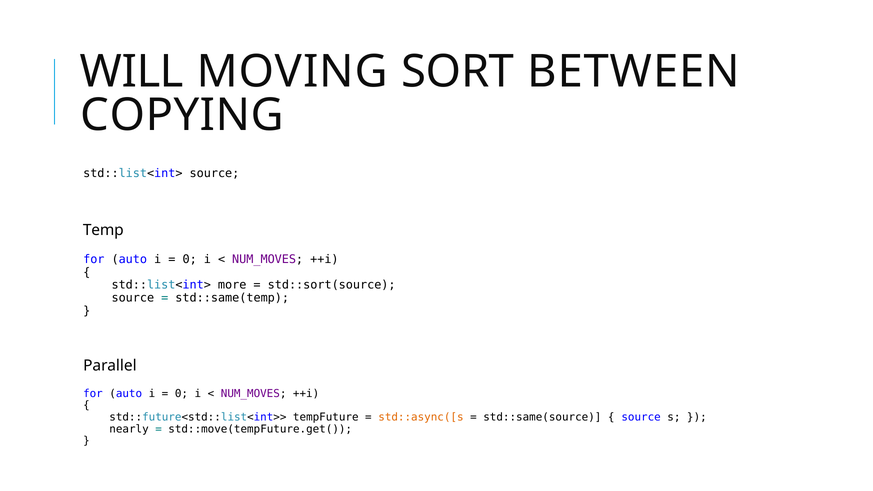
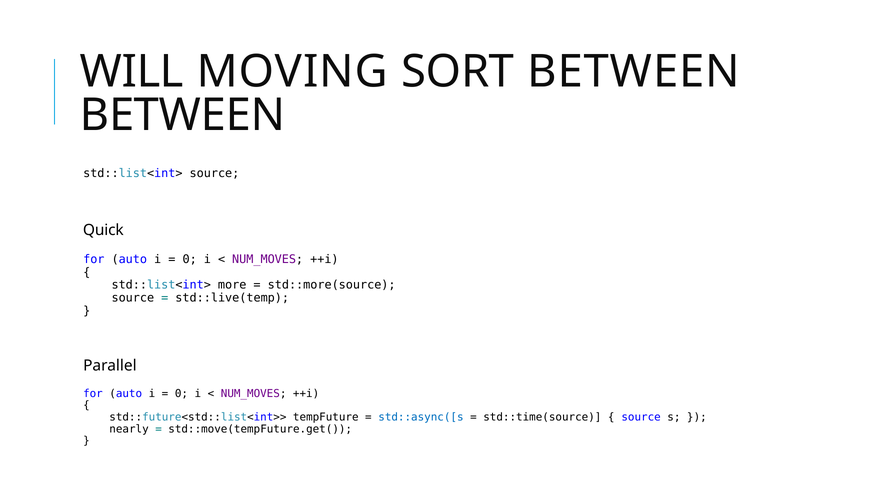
COPYING at (182, 116): COPYING -> BETWEEN
Temp: Temp -> Quick
std::sort(source: std::sort(source -> std::more(source
std::same(temp: std::same(temp -> std::live(temp
std::async([s colour: orange -> blue
std::same(source: std::same(source -> std::time(source
